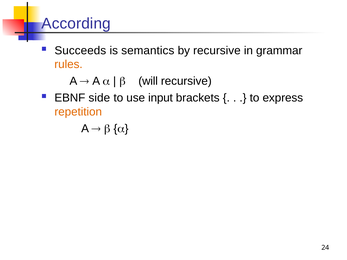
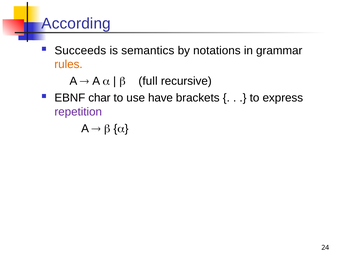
by recursive: recursive -> notations
will: will -> full
side: side -> char
input: input -> have
repetition colour: orange -> purple
